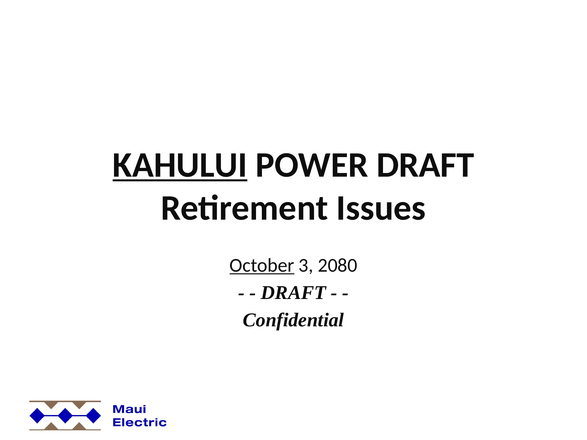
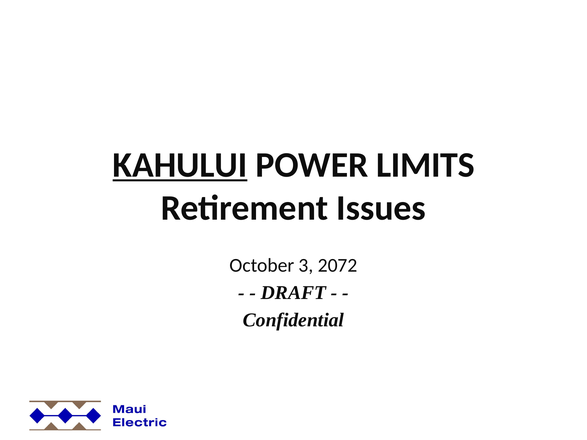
POWER DRAFT: DRAFT -> LIMITS
October underline: present -> none
2080: 2080 -> 2072
